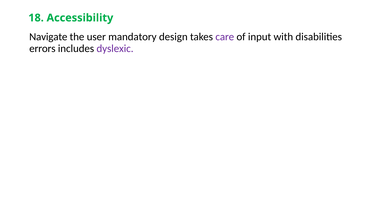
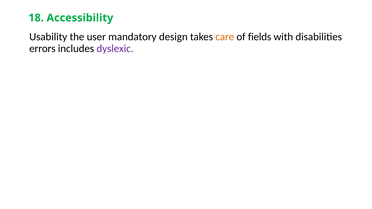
Navigate: Navigate -> Usability
care colour: purple -> orange
input: input -> fields
